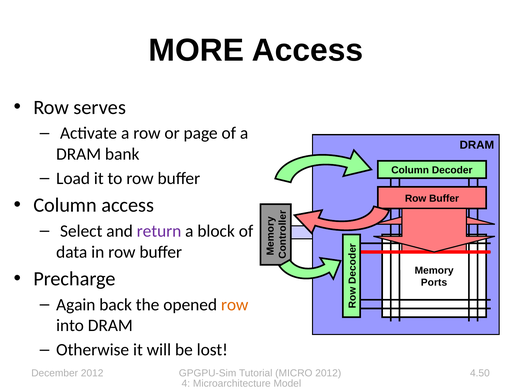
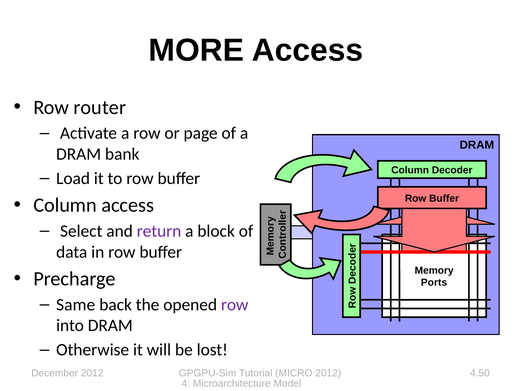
serves: serves -> router
Again: Again -> Same
row at (235, 305) colour: orange -> purple
